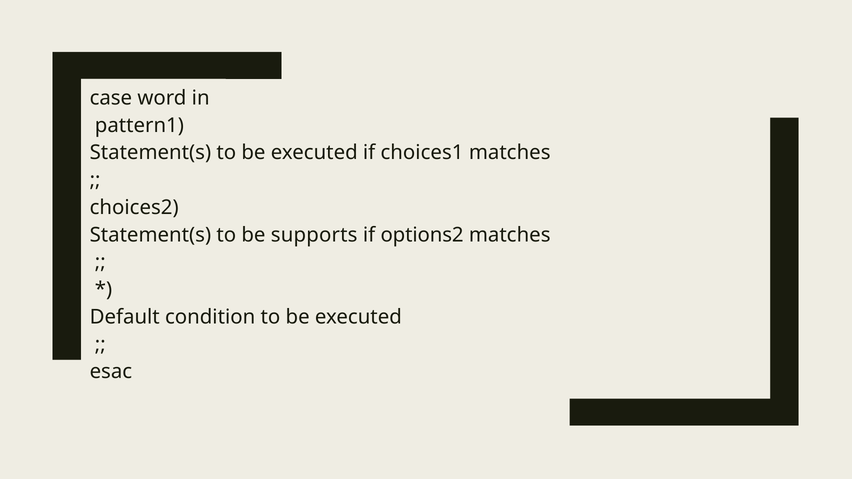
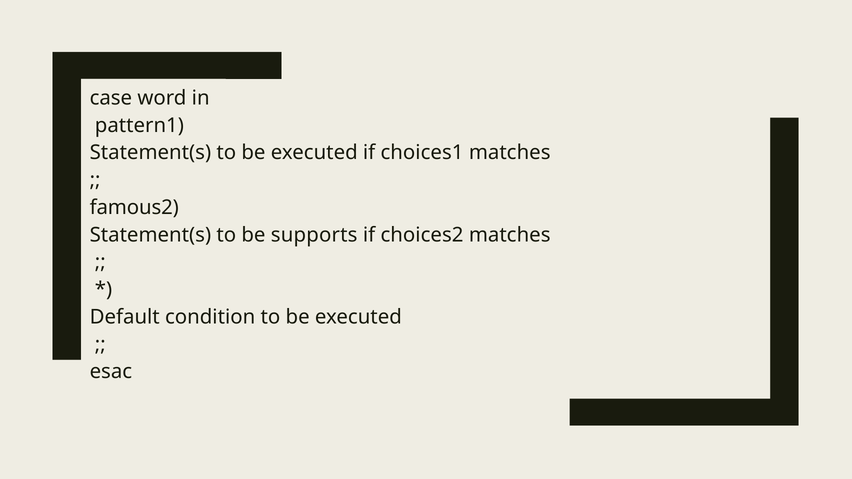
choices2: choices2 -> famous2
options2: options2 -> choices2
